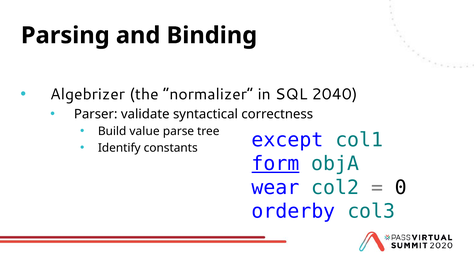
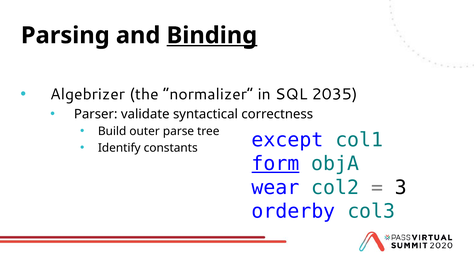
Binding underline: none -> present
2040: 2040 -> 2035
value: value -> outer
0: 0 -> 3
